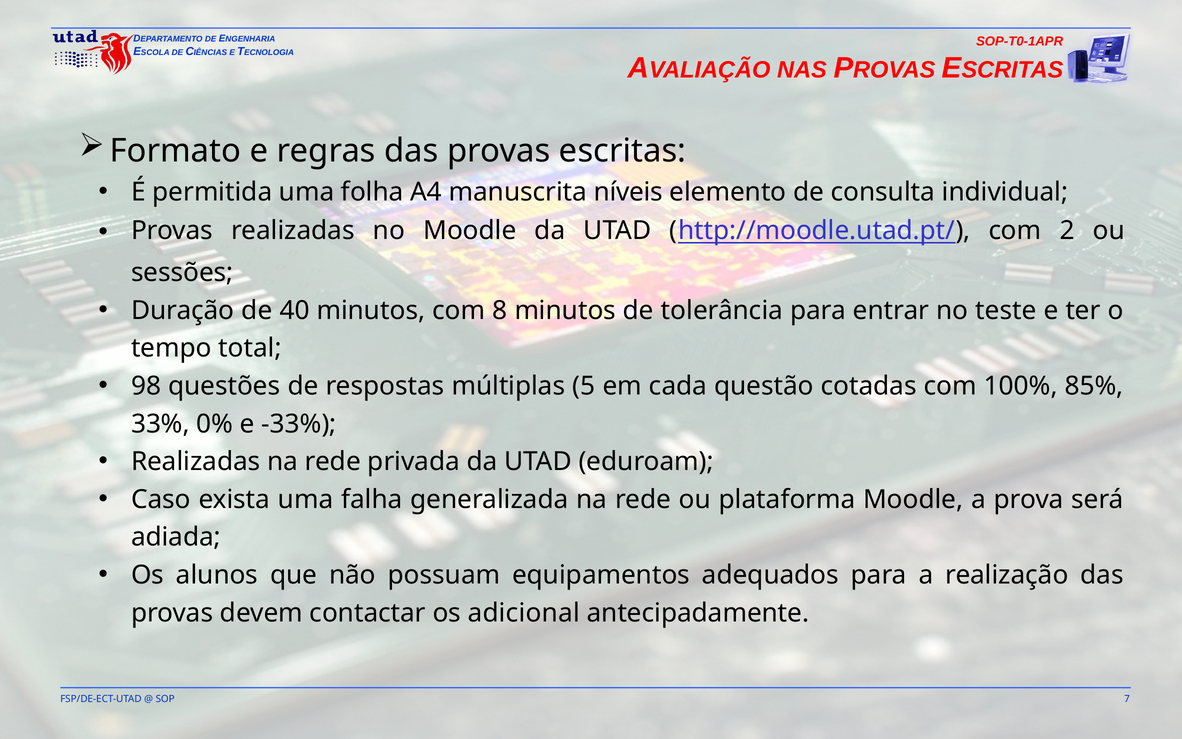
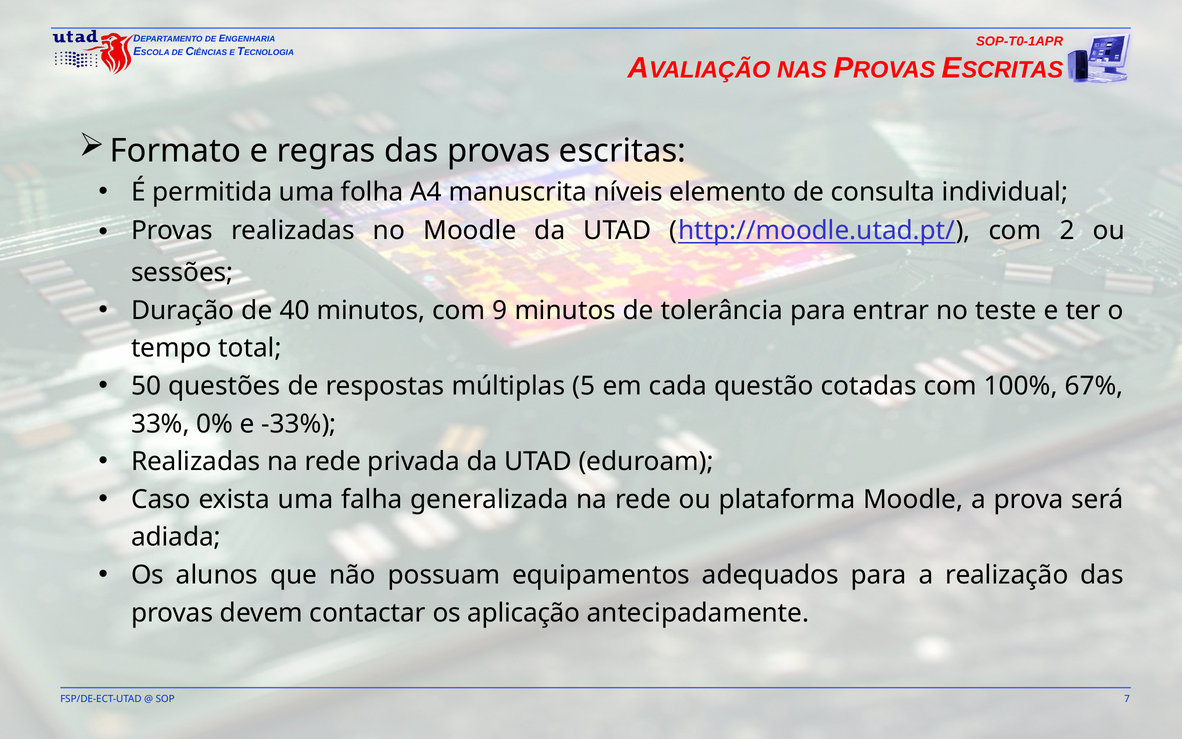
8: 8 -> 9
98: 98 -> 50
85%: 85% -> 67%
adicional: adicional -> aplicação
